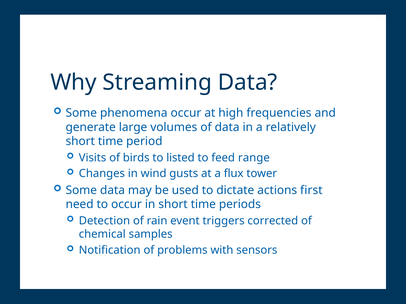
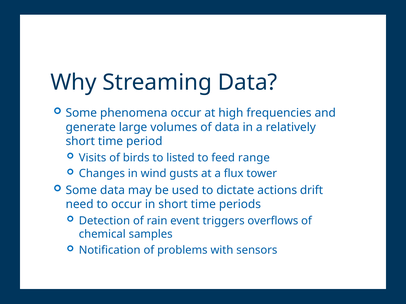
first: first -> drift
corrected: corrected -> overflows
